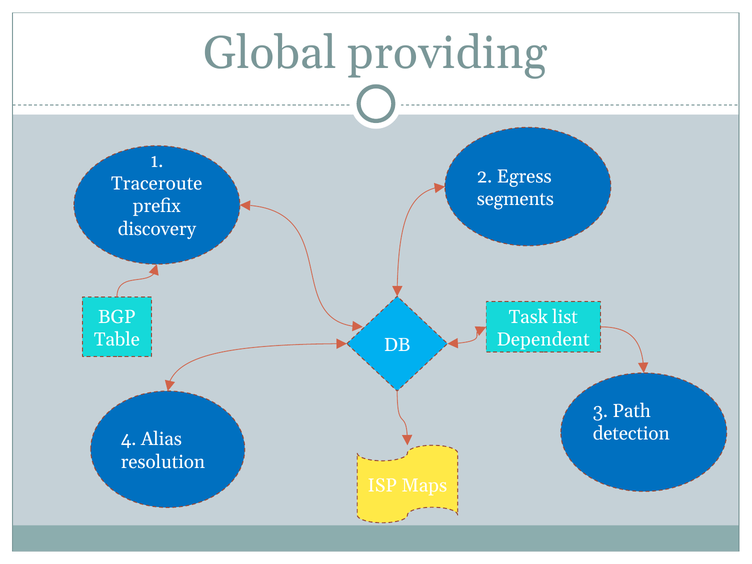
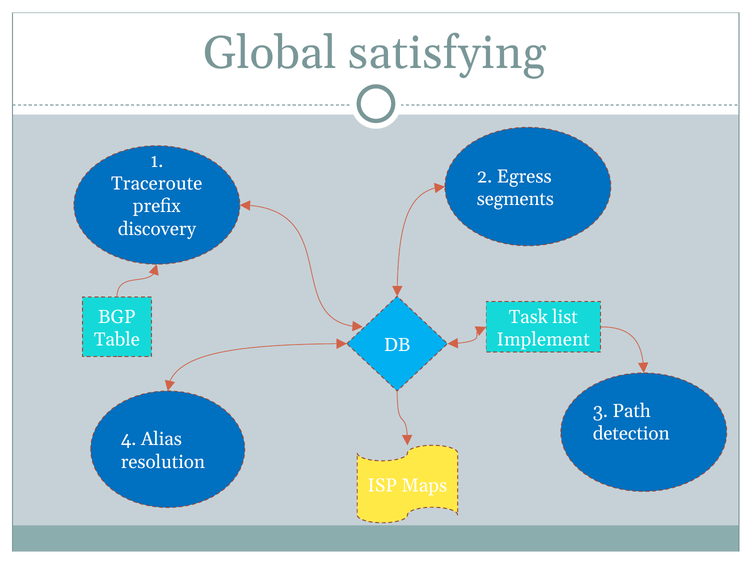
providing: providing -> satisfying
Dependent: Dependent -> Implement
